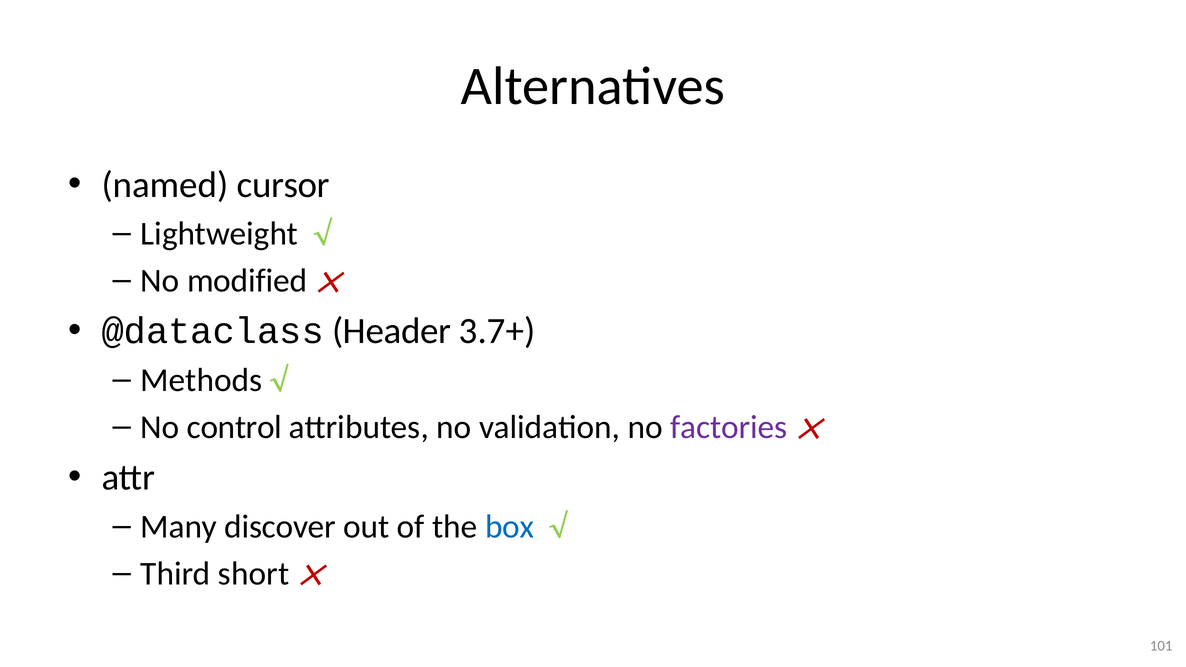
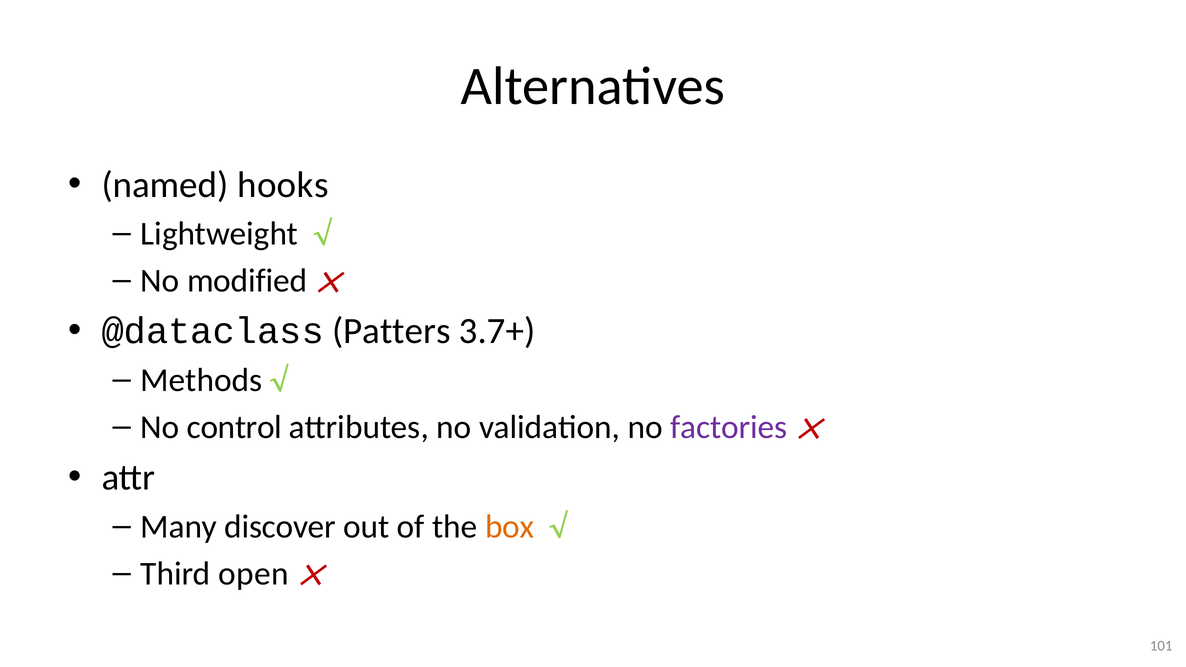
cursor: cursor -> hooks
Header: Header -> Patters
box colour: blue -> orange
short: short -> open
